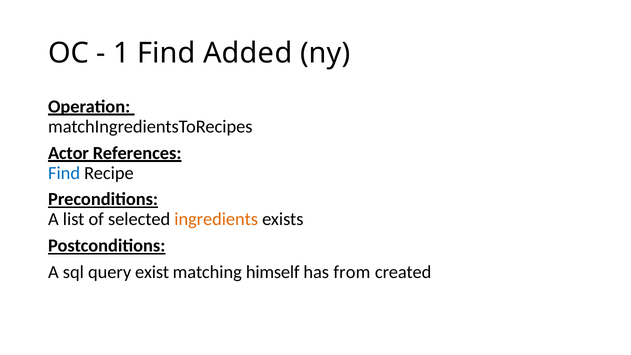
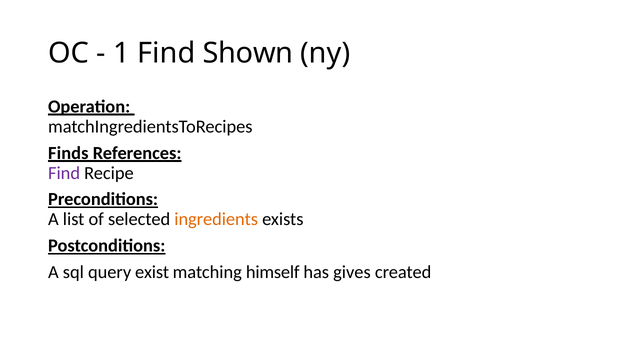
Added: Added -> Shown
Actor: Actor -> Finds
Find at (64, 173) colour: blue -> purple
from: from -> gives
